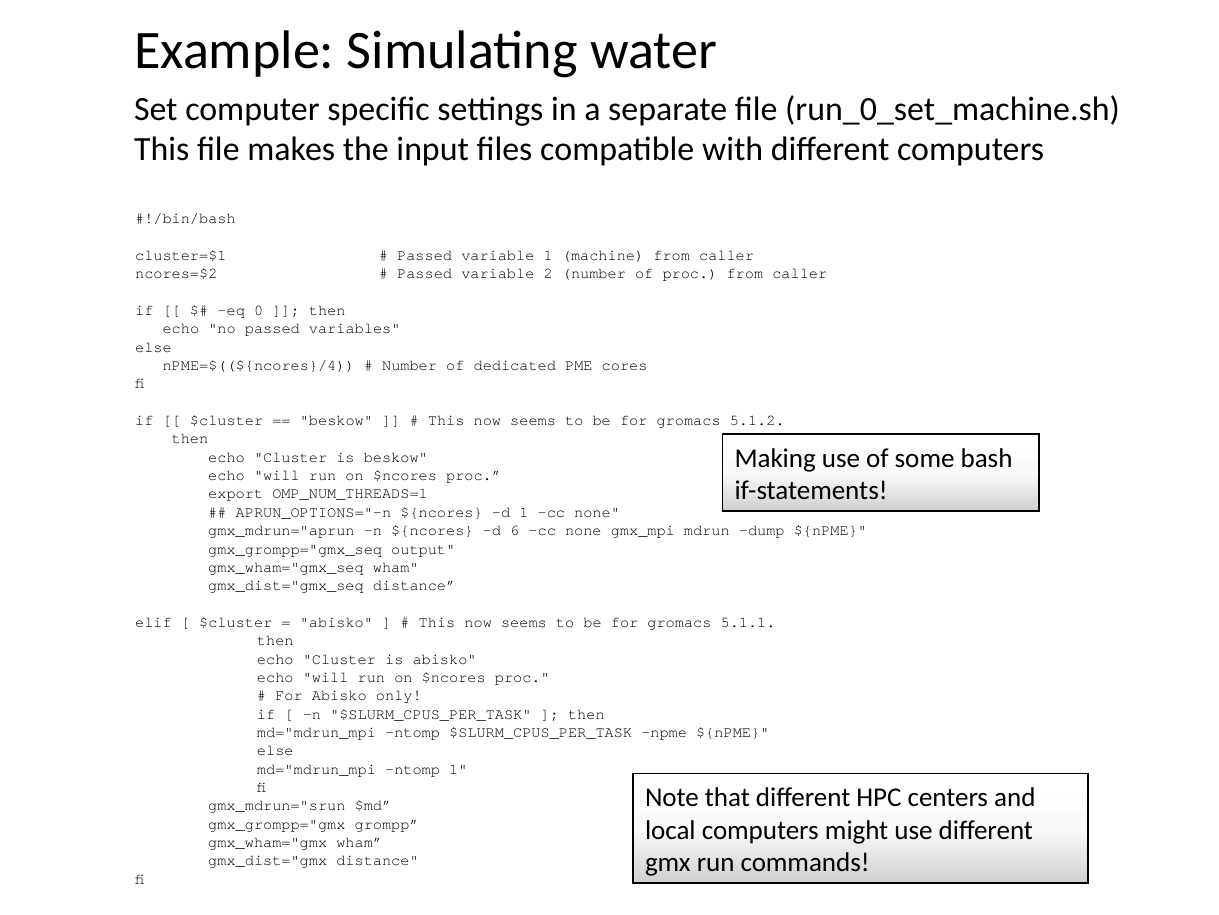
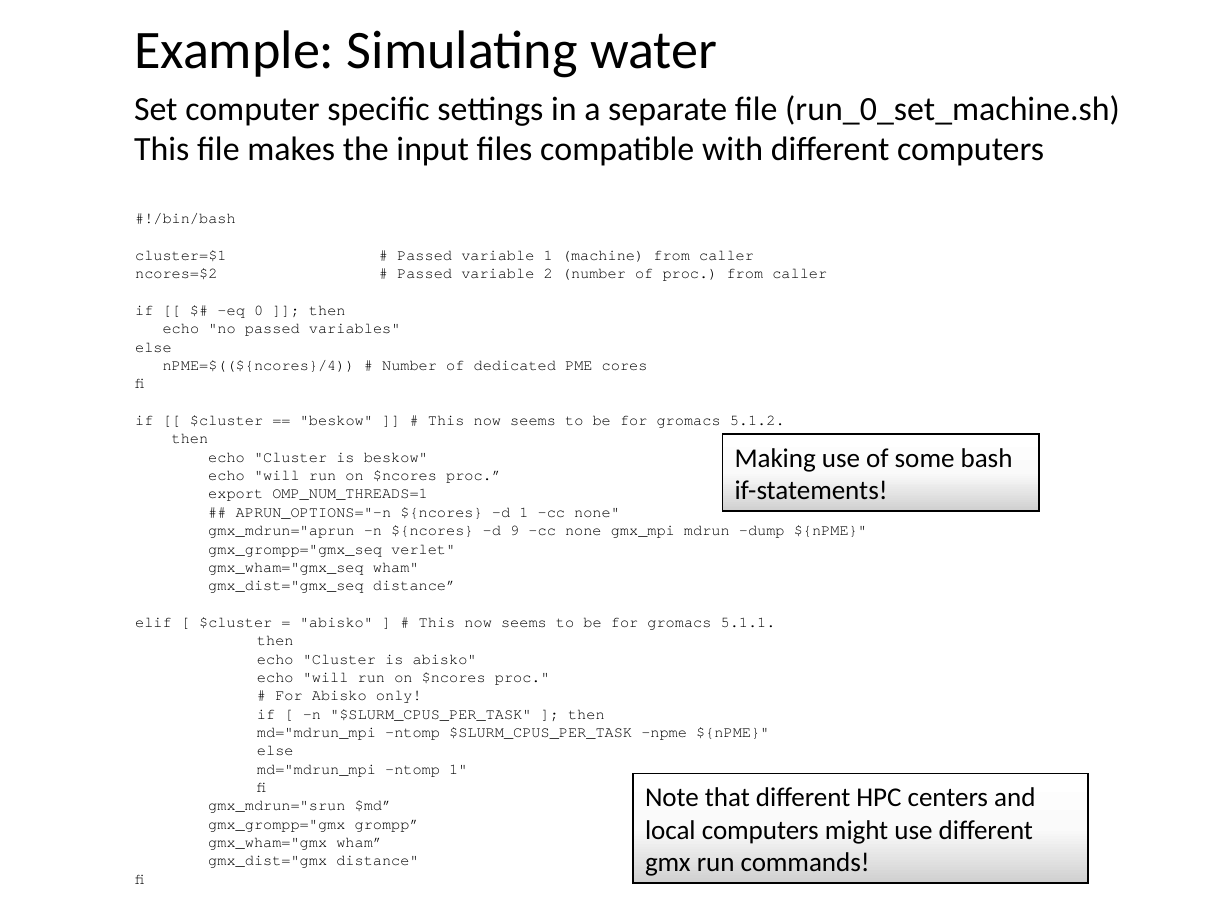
6: 6 -> 9
output: output -> verlet
